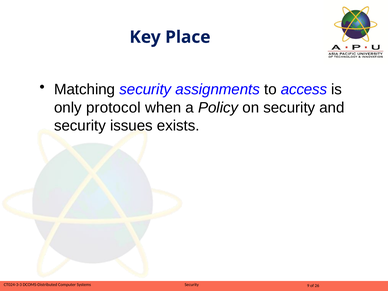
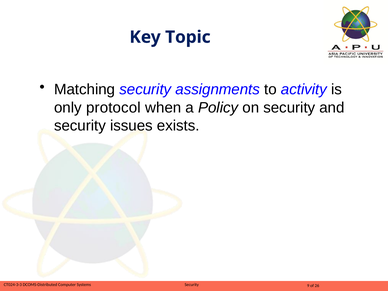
Place: Place -> Topic
access: access -> activity
